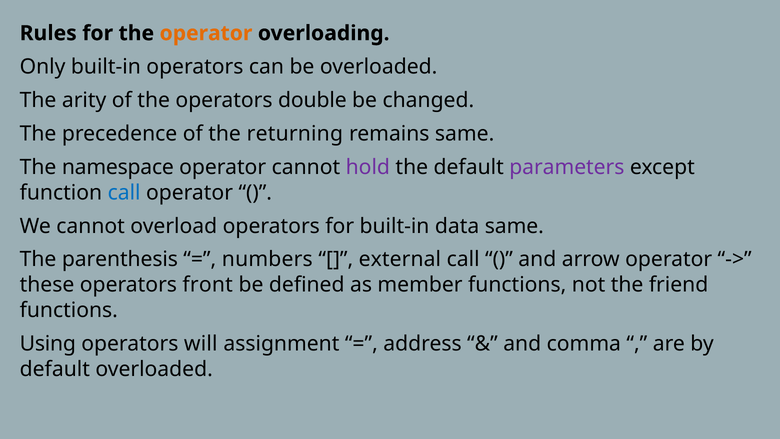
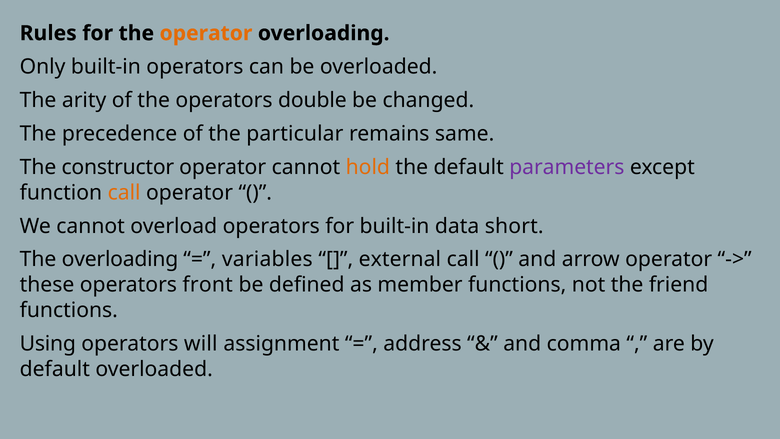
returning: returning -> particular
namespace: namespace -> constructor
hold colour: purple -> orange
call at (124, 192) colour: blue -> orange
data same: same -> short
The parenthesis: parenthesis -> overloading
numbers: numbers -> variables
